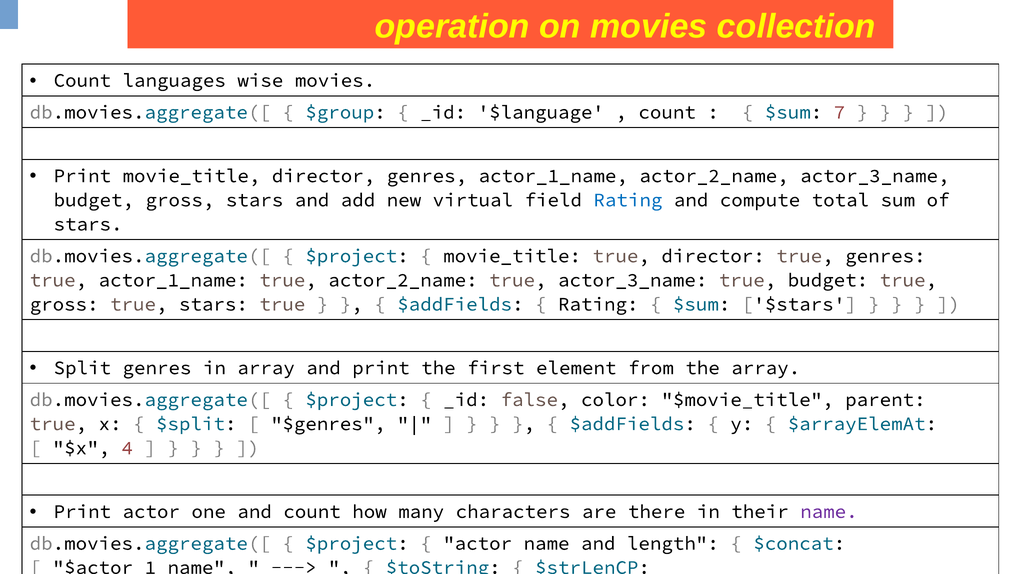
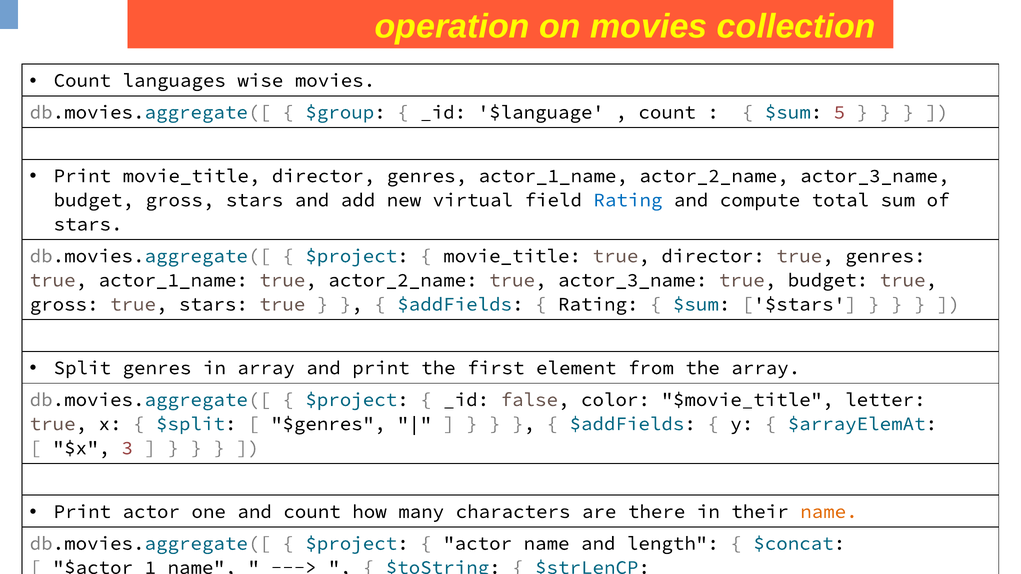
7: 7 -> 5
parent: parent -> letter
4: 4 -> 3
name at (829, 512) colour: purple -> orange
